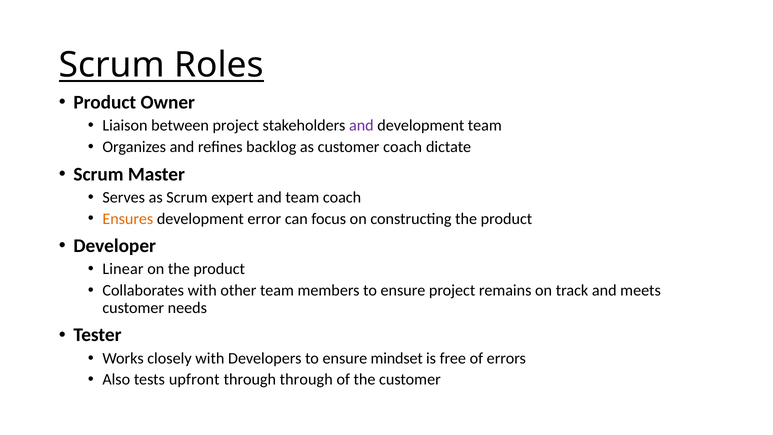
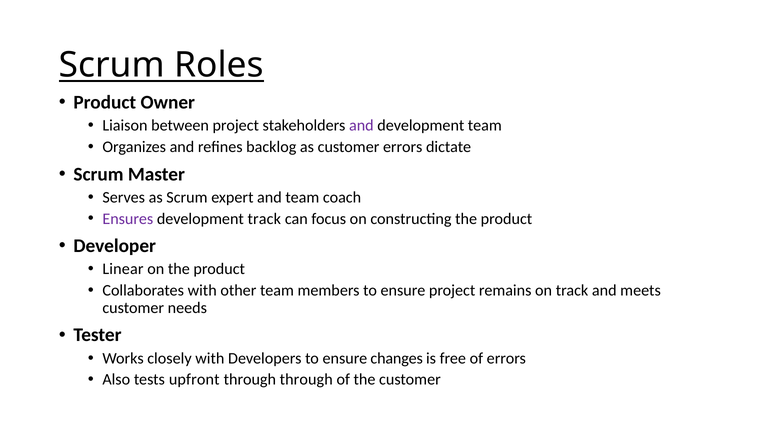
customer coach: coach -> errors
Ensures colour: orange -> purple
development error: error -> track
mindset: mindset -> changes
